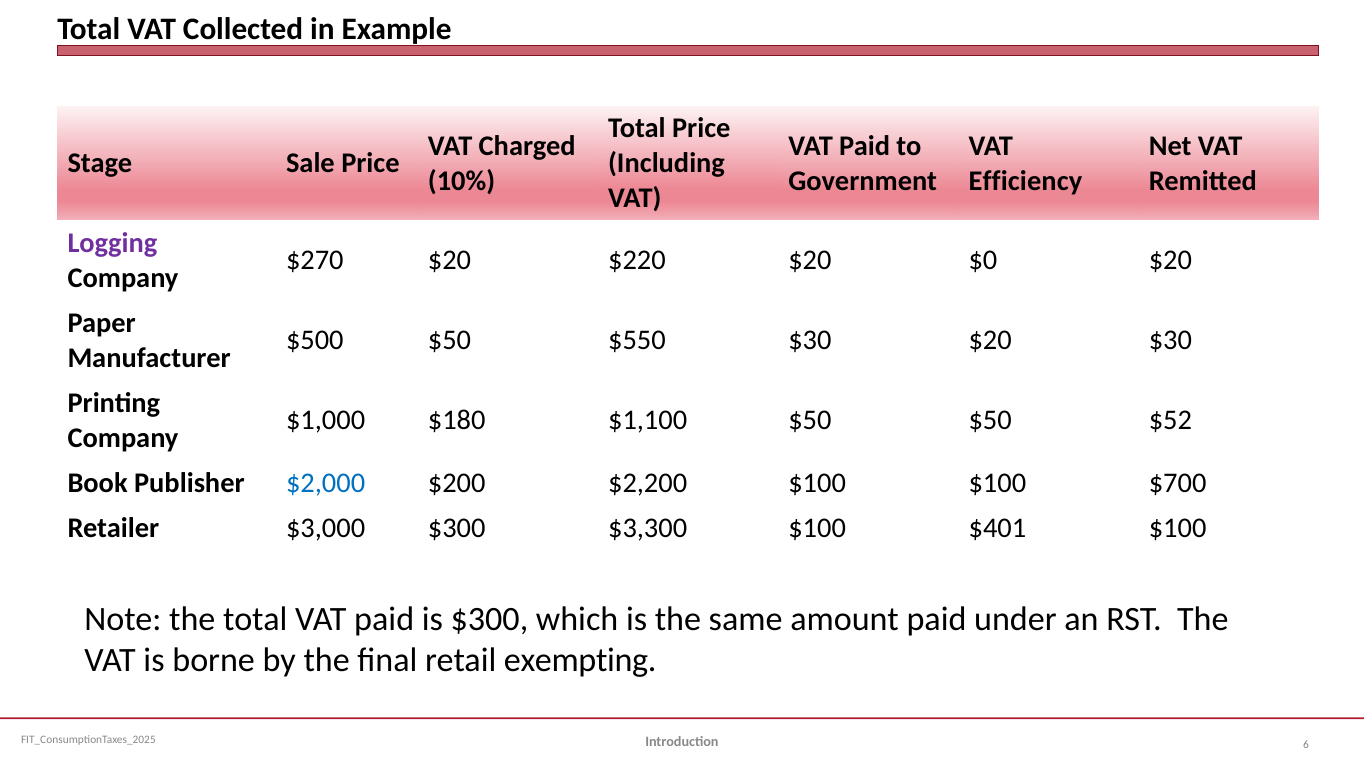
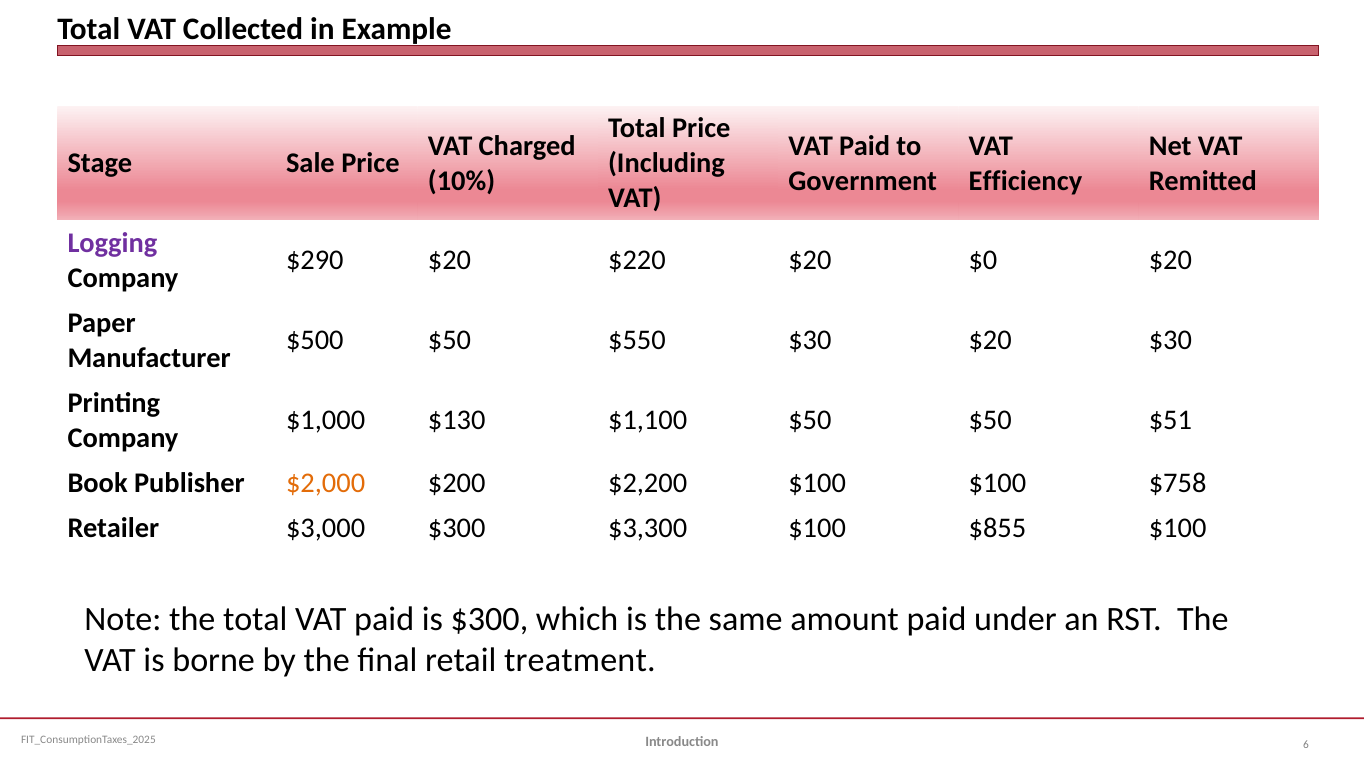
$270: $270 -> $290
$180: $180 -> $130
$52: $52 -> $51
$2,000 colour: blue -> orange
$700: $700 -> $758
$401: $401 -> $855
exempting: exempting -> treatment
